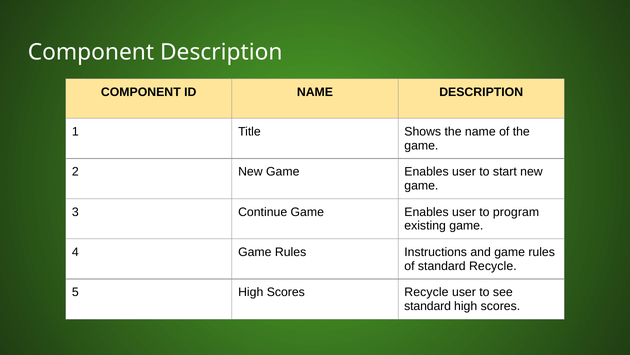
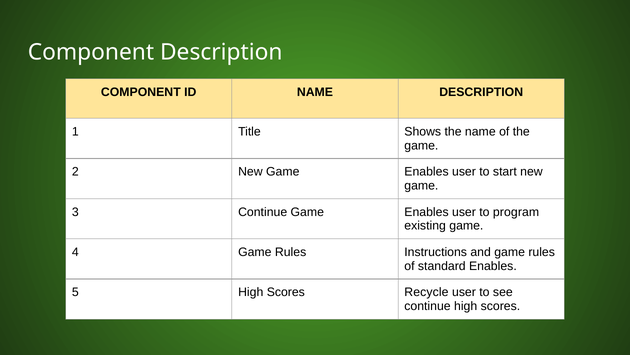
standard Recycle: Recycle -> Enables
standard at (428, 306): standard -> continue
